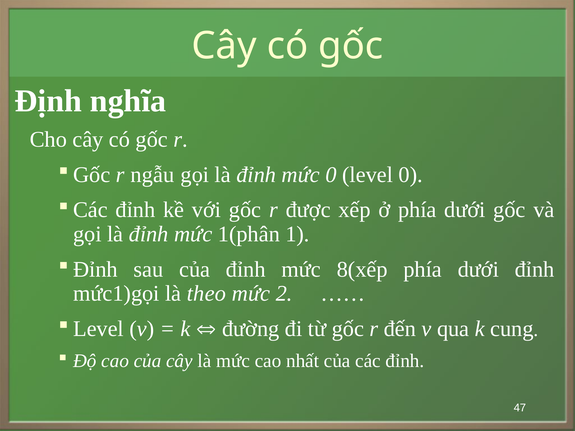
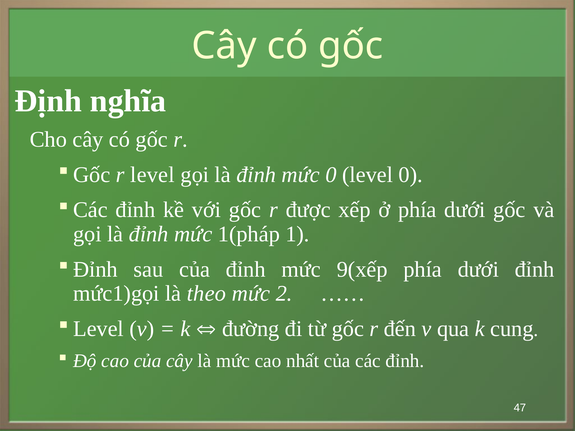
r ngẫu: ngẫu -> level
1(phân: 1(phân -> 1(pháp
8(xếp: 8(xếp -> 9(xếp
